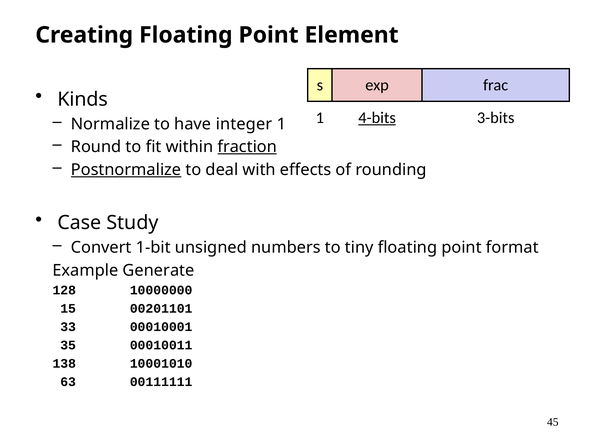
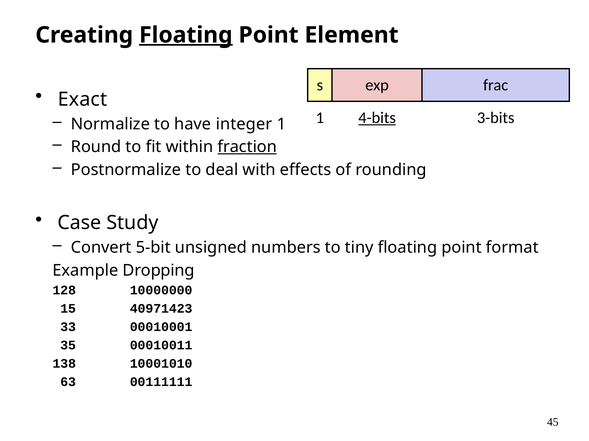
Floating at (186, 35) underline: none -> present
Kinds: Kinds -> Exact
Postnormalize underline: present -> none
1-bit: 1-bit -> 5-bit
Generate: Generate -> Dropping
00201101: 00201101 -> 40971423
